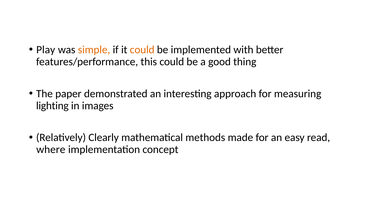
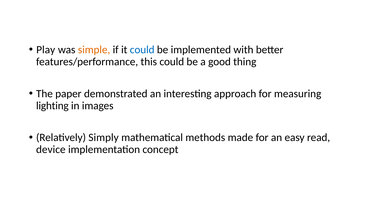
could at (142, 50) colour: orange -> blue
Clearly: Clearly -> Simply
where: where -> device
